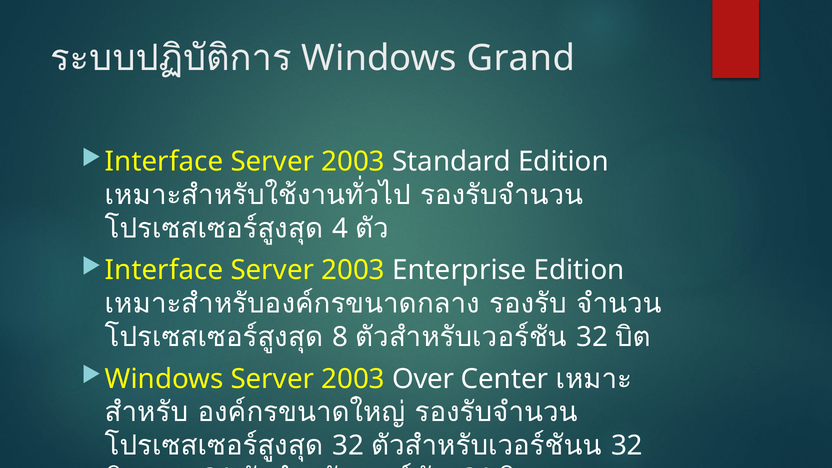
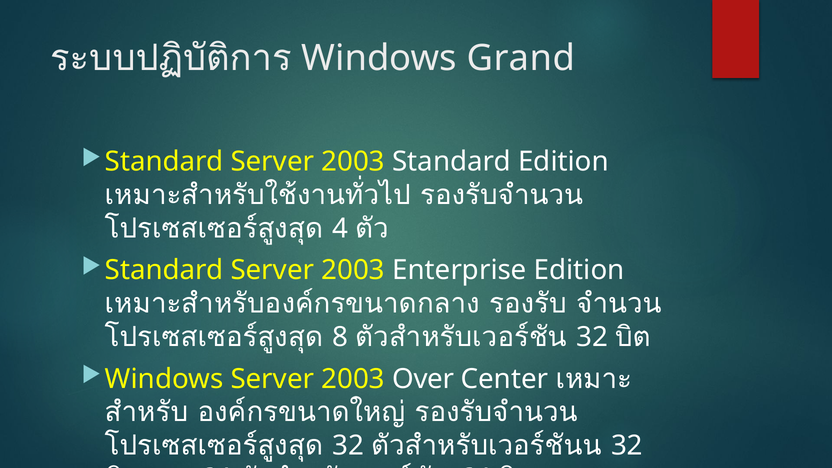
Interface at (164, 162): Interface -> Standard
Interface at (164, 270): Interface -> Standard
